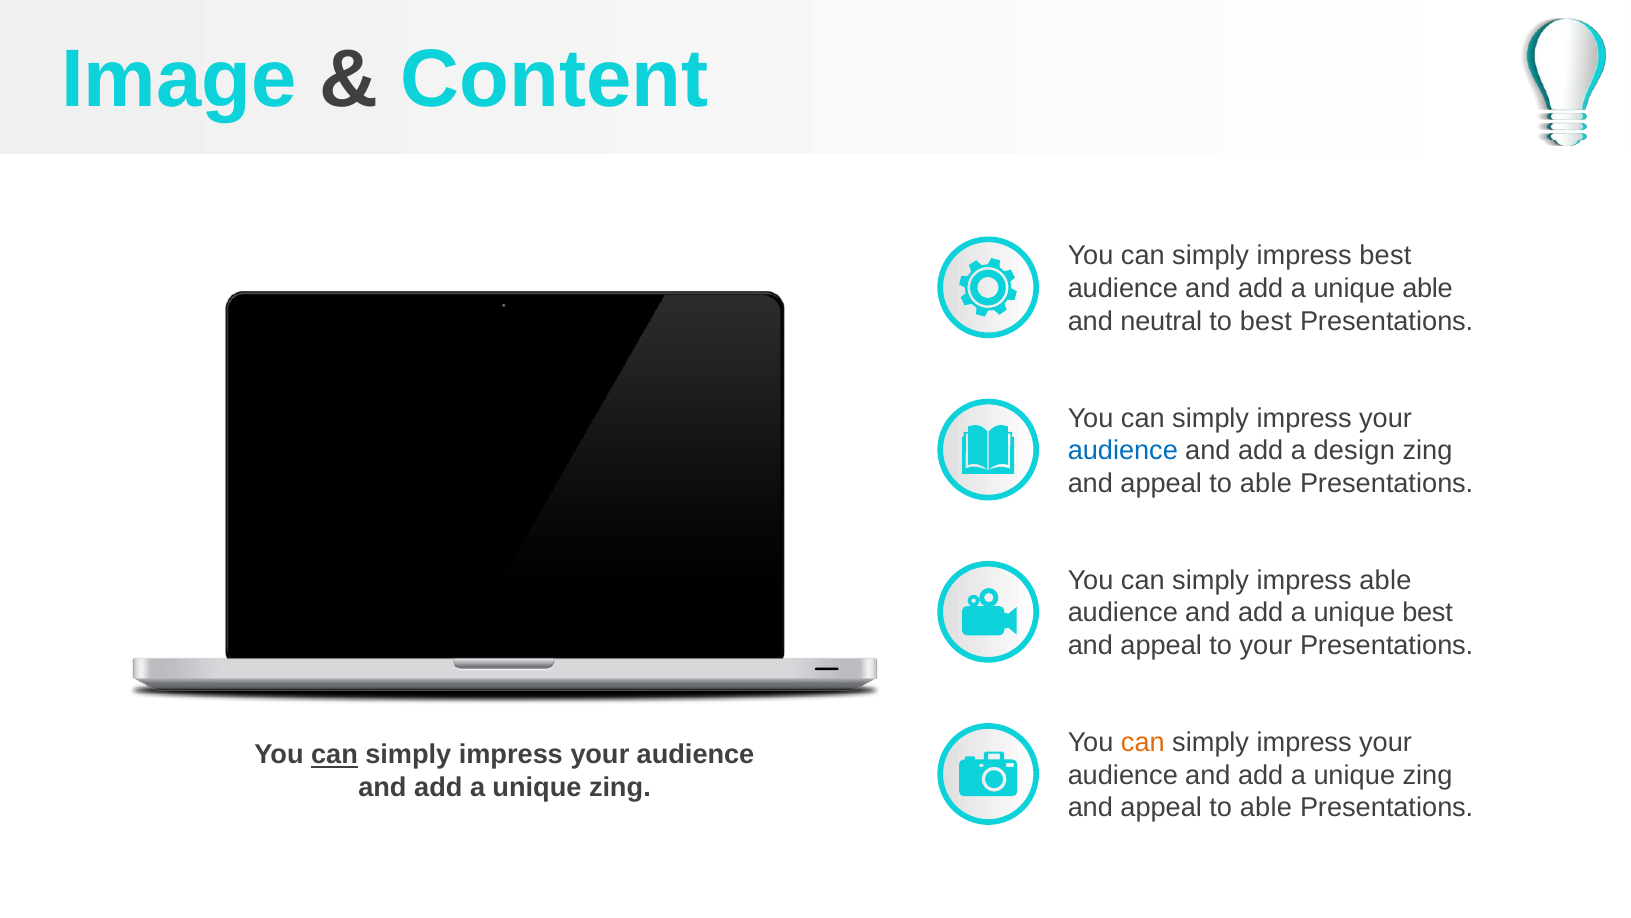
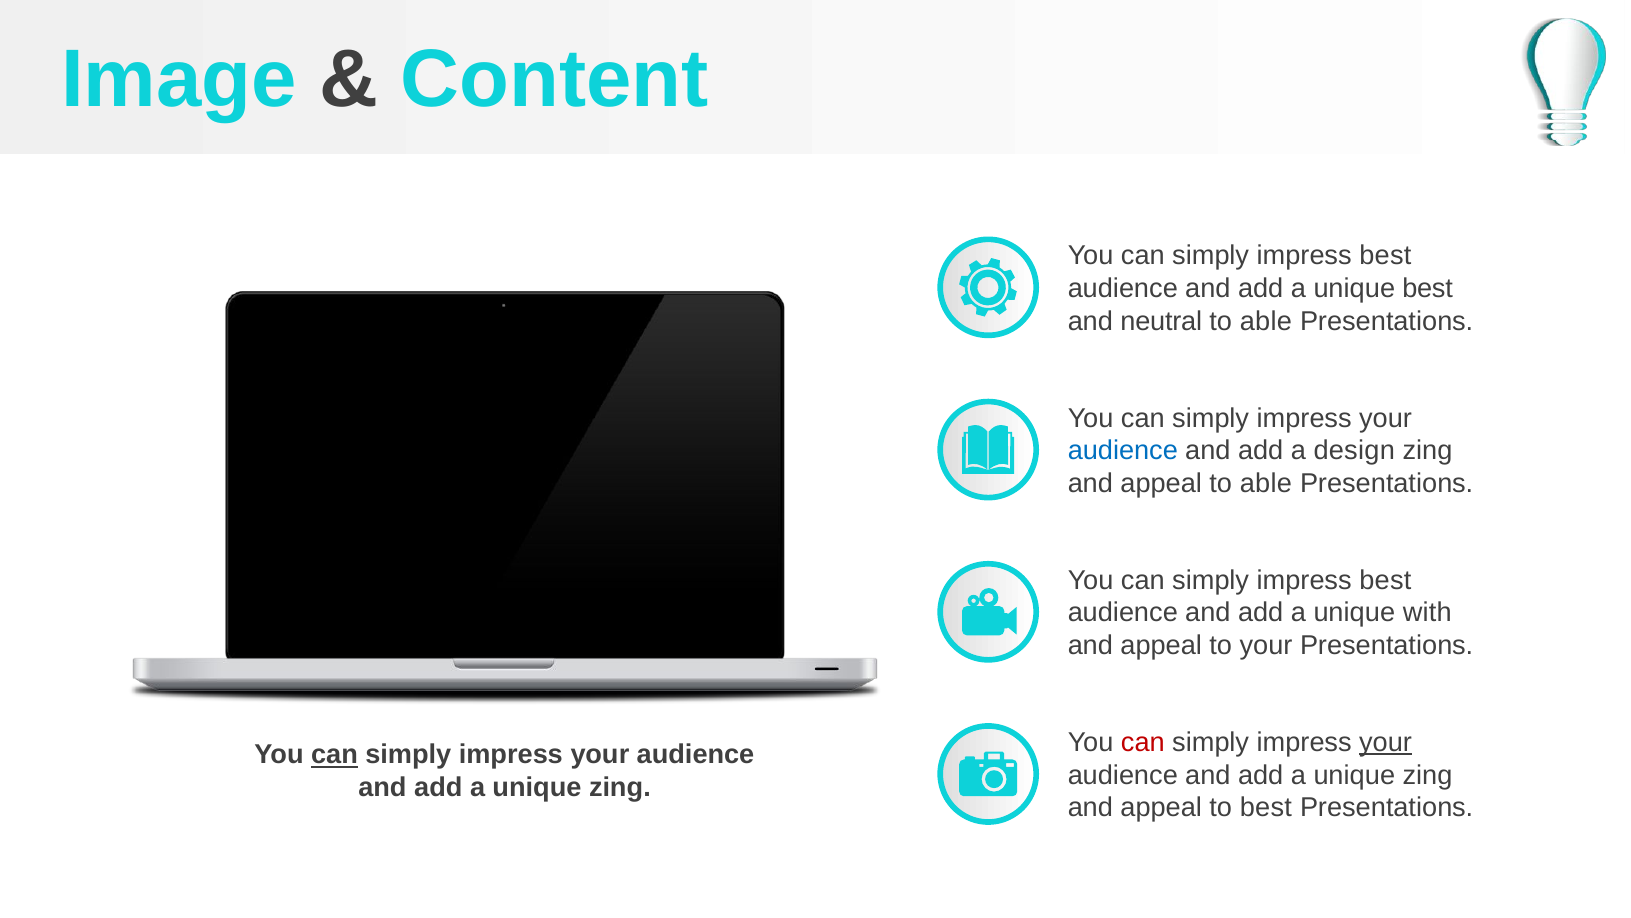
unique able: able -> best
best at (1266, 321): best -> able
able at (1385, 580): able -> best
unique best: best -> with
can at (1143, 742) colour: orange -> red
your at (1386, 742) underline: none -> present
able at (1266, 807): able -> best
